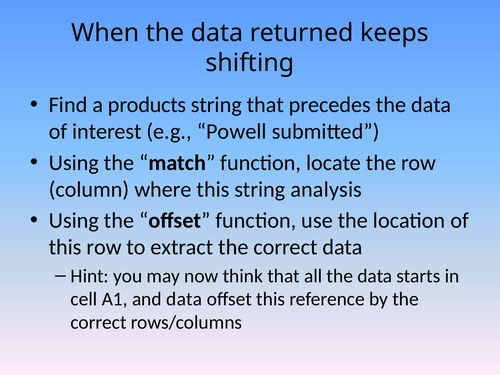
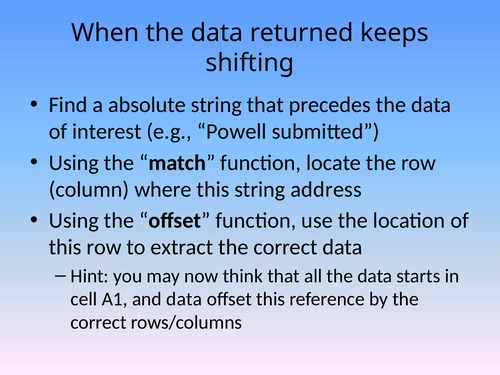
products: products -> absolute
analysis: analysis -> address
